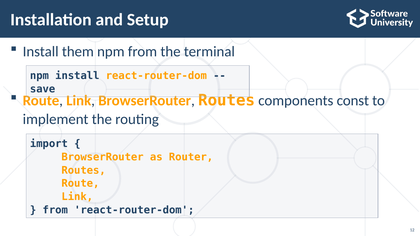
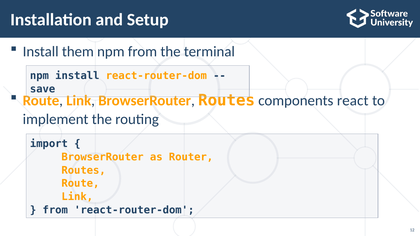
const: const -> react
